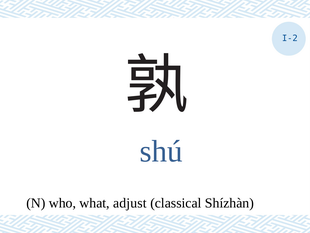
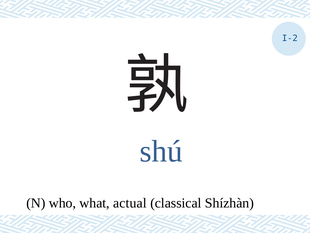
adjust: adjust -> actual
